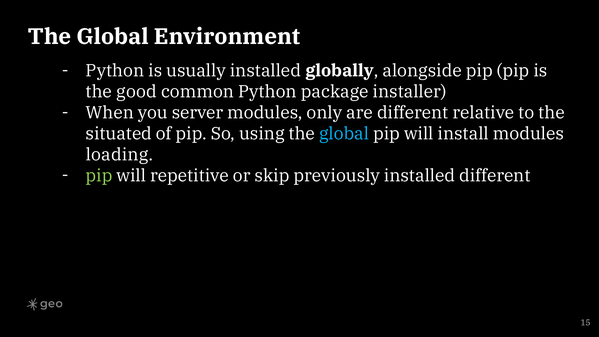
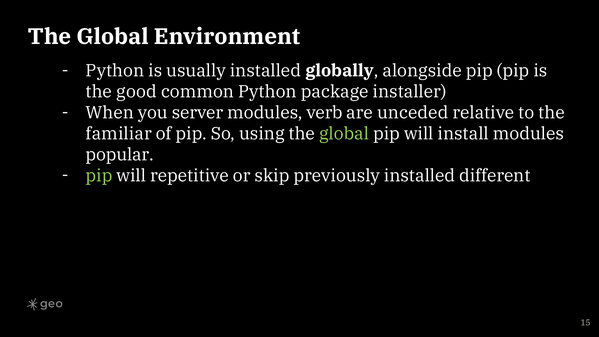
only: only -> verb
are different: different -> unceded
situated: situated -> familiar
global at (344, 134) colour: light blue -> light green
loading: loading -> popular
